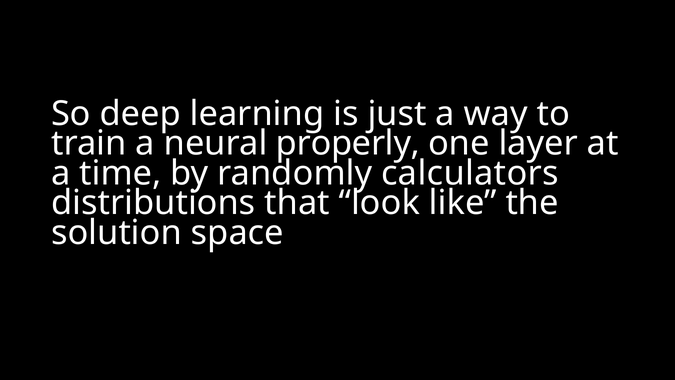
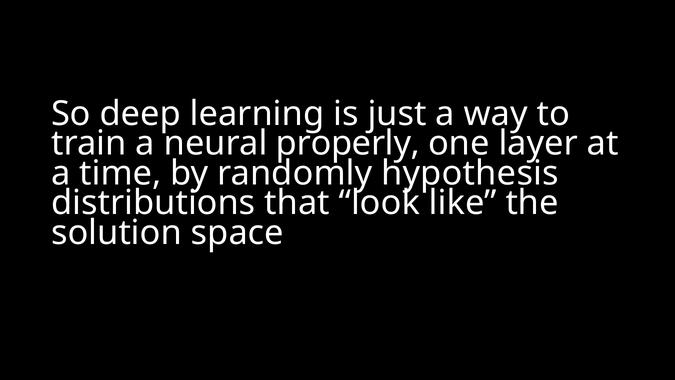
calculators: calculators -> hypothesis
